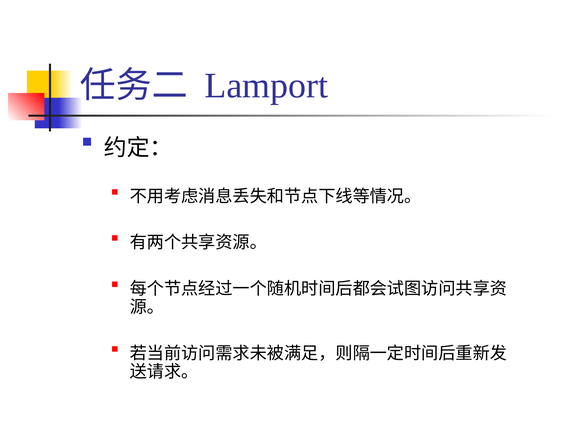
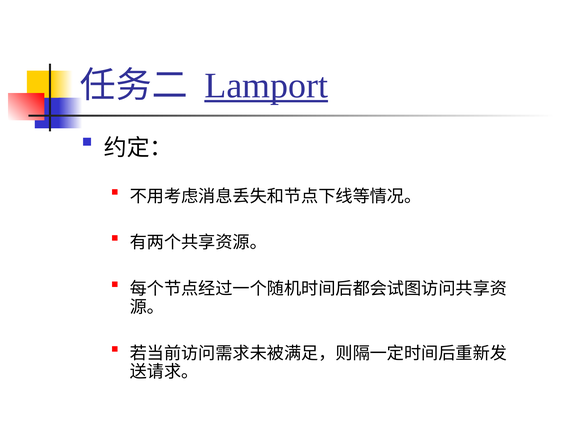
Lamport underline: none -> present
